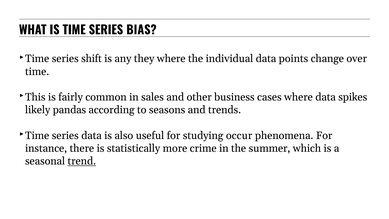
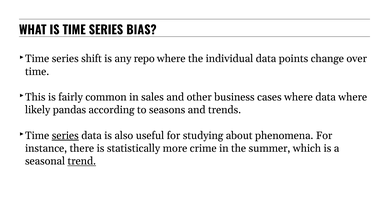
they: they -> repo
data spikes: spikes -> where
series at (65, 135) underline: none -> present
occur: occur -> about
